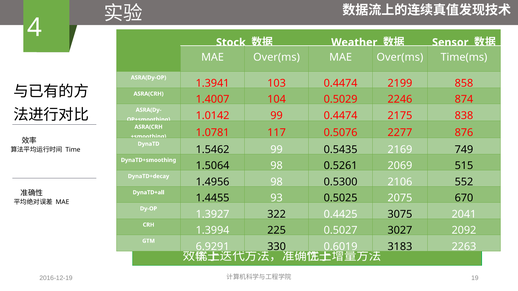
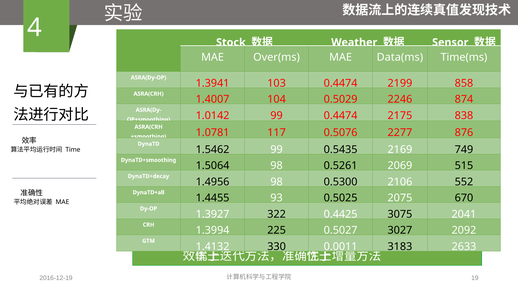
Over(ms at (400, 57): Over(ms -> Data(ms
6.9291: 6.9291 -> 1.4132
0.6019: 0.6019 -> 0.0011
2263: 2263 -> 2633
